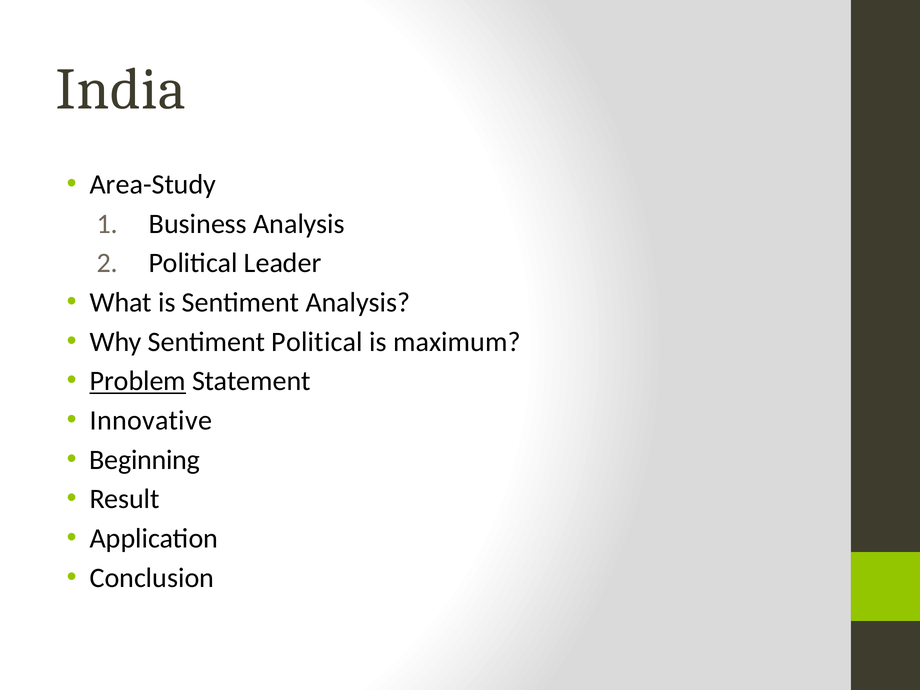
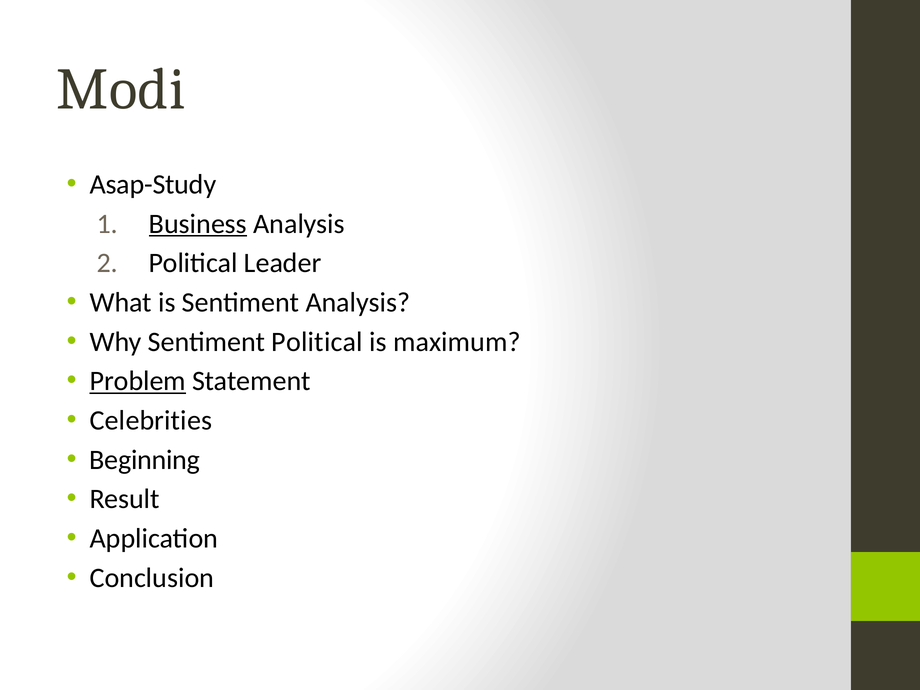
India: India -> Modi
Area-Study: Area-Study -> Asap-Study
Business underline: none -> present
Innovative: Innovative -> Celebrities
